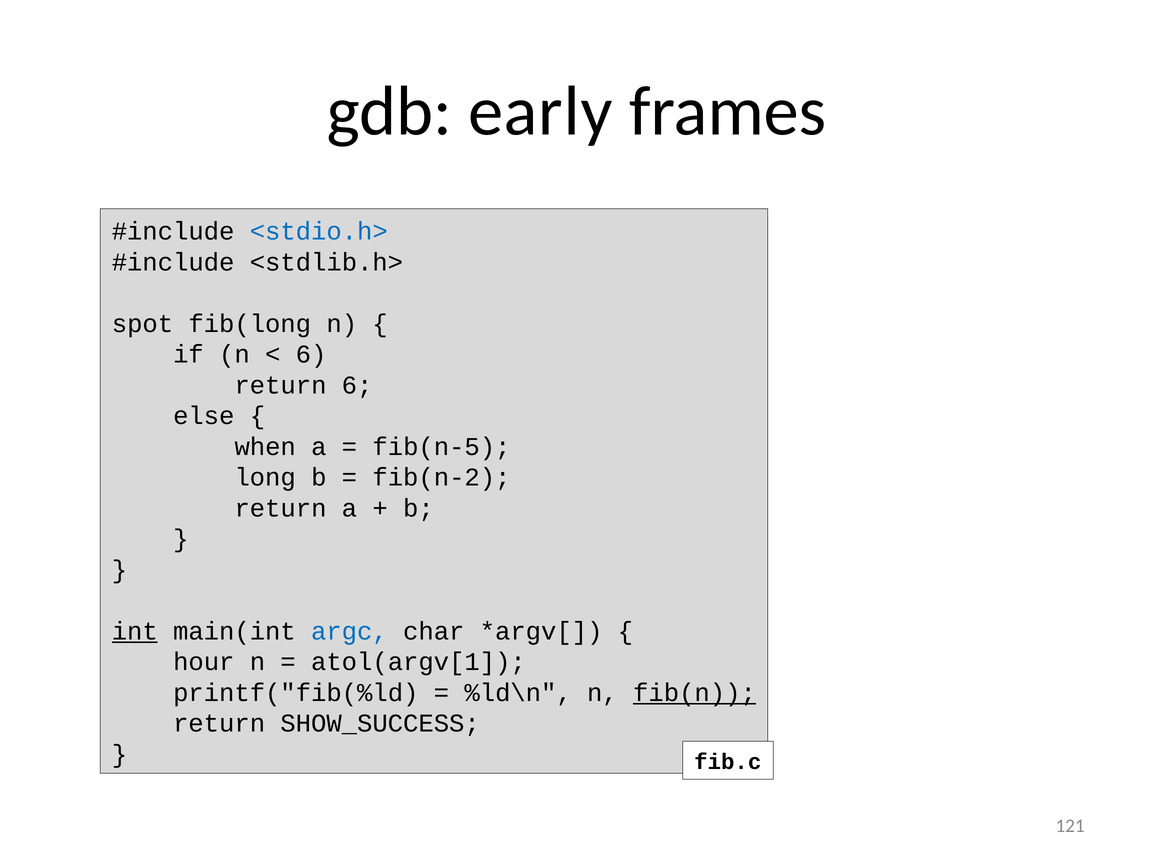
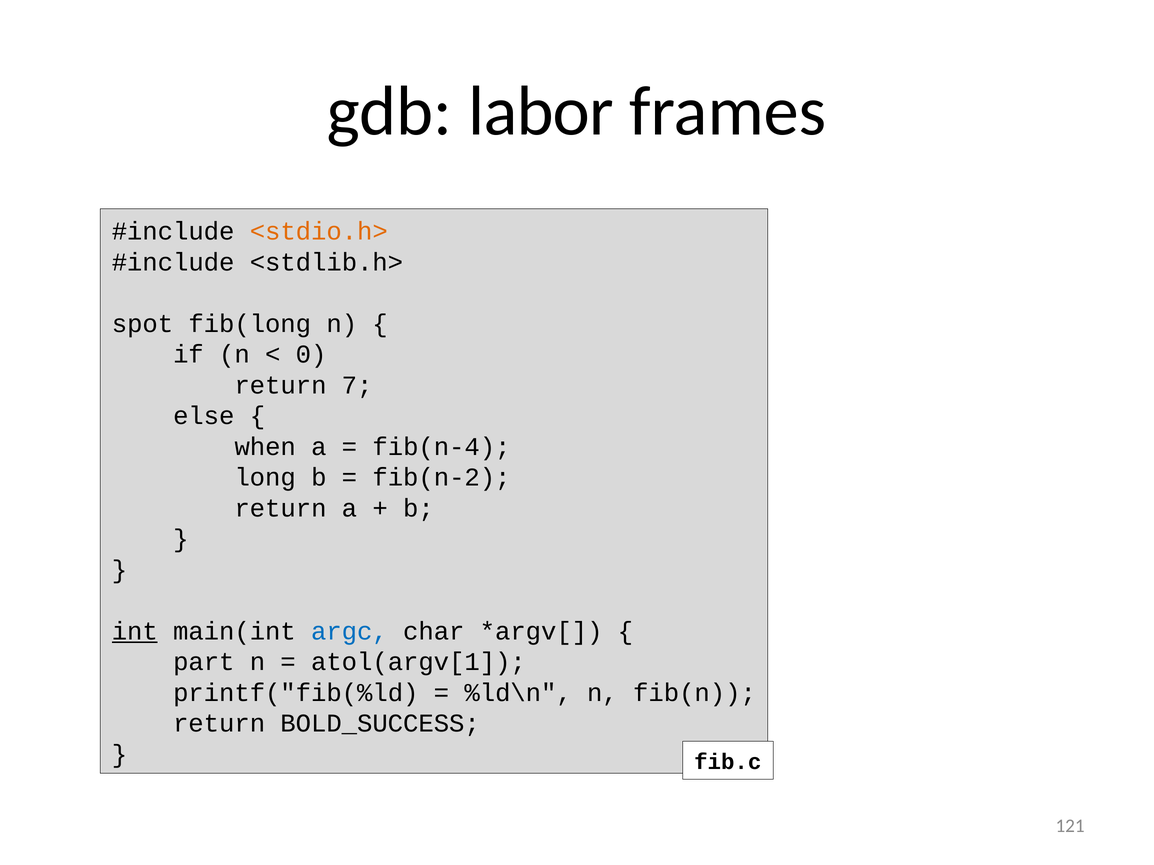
early: early -> labor
<stdio.h> colour: blue -> orange
6 at (311, 355): 6 -> 0
return 6: 6 -> 7
fib(n-5: fib(n-5 -> fib(n-4
hour: hour -> part
fib(n underline: present -> none
SHOW_SUCCESS: SHOW_SUCCESS -> BOLD_SUCCESS
